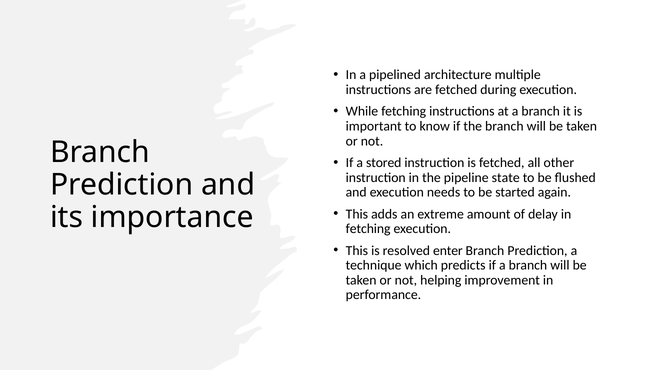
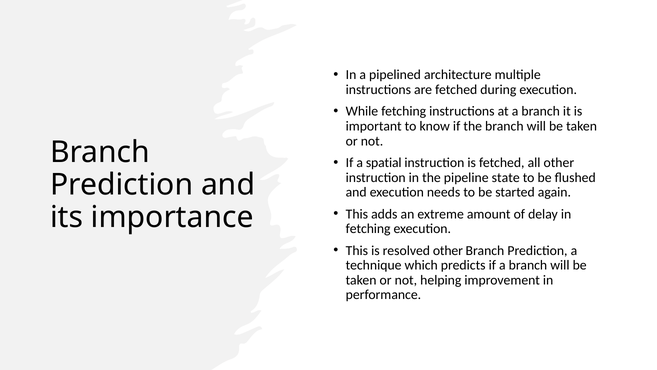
stored: stored -> spatial
resolved enter: enter -> other
